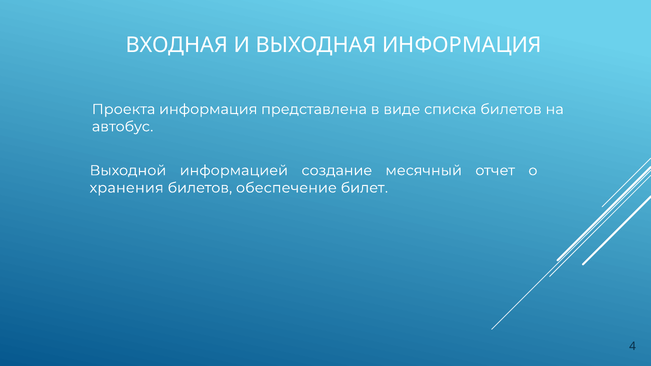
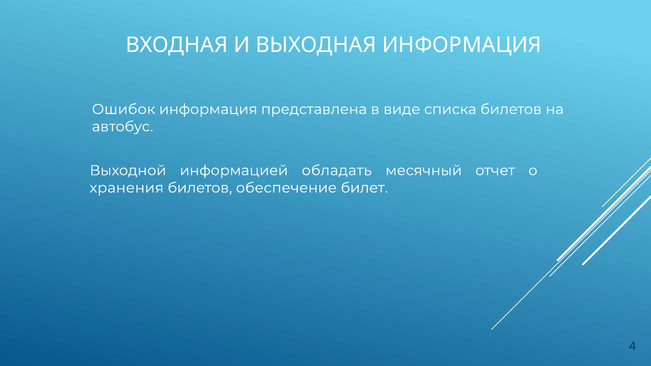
Проекта: Проекта -> Ошибок
создание: создание -> обладать
